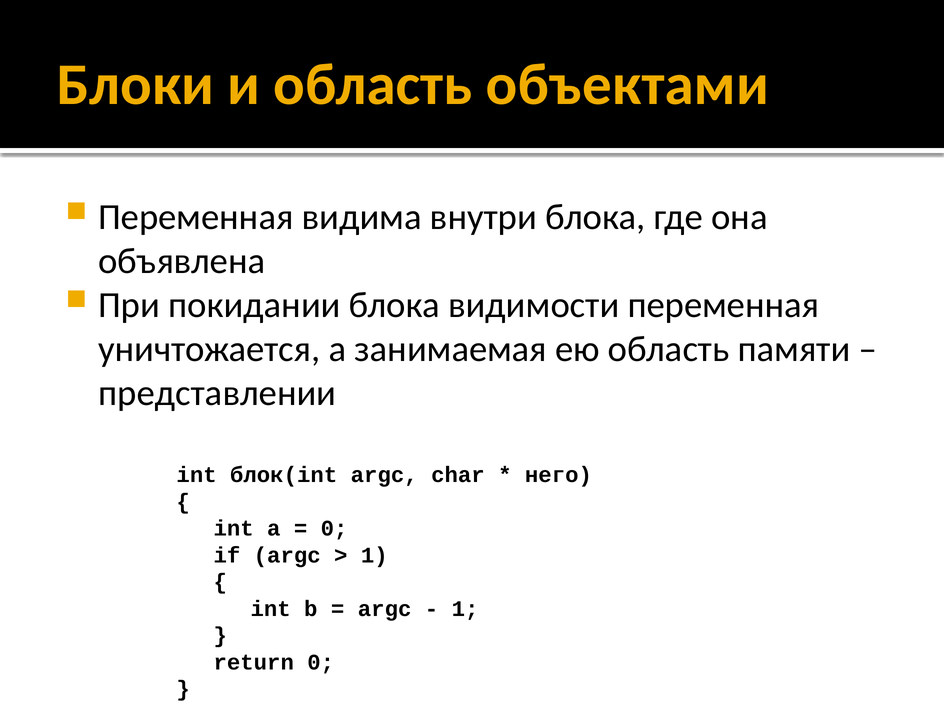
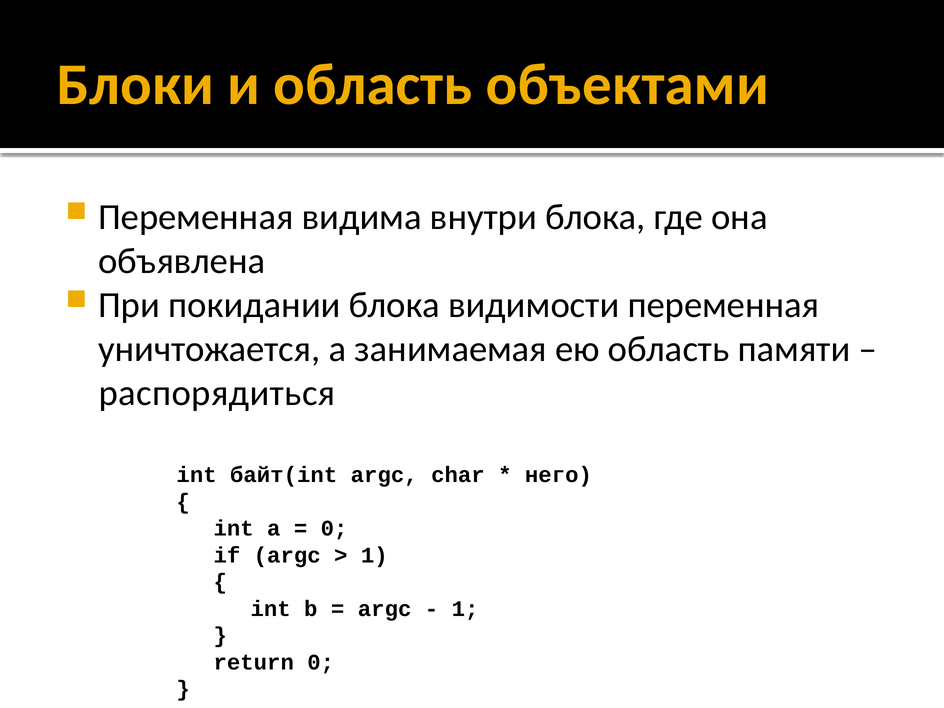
представлении: представлении -> распорядиться
блок(int: блок(int -> байт(int
